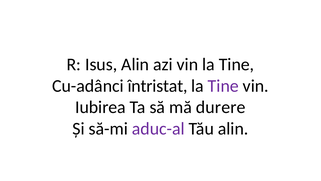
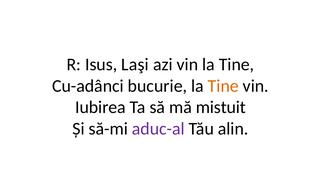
Isus Alin: Alin -> Laşi
întristat: întristat -> bucurie
Tine at (223, 86) colour: purple -> orange
durere: durere -> mistuit
